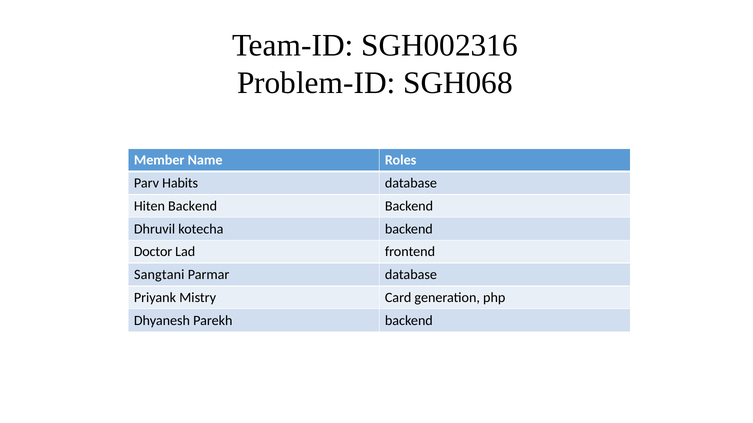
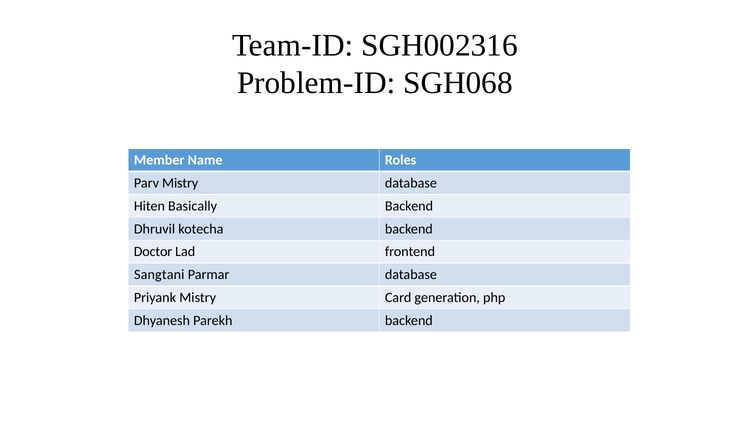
Parv Habits: Habits -> Mistry
Hiten Backend: Backend -> Basically
